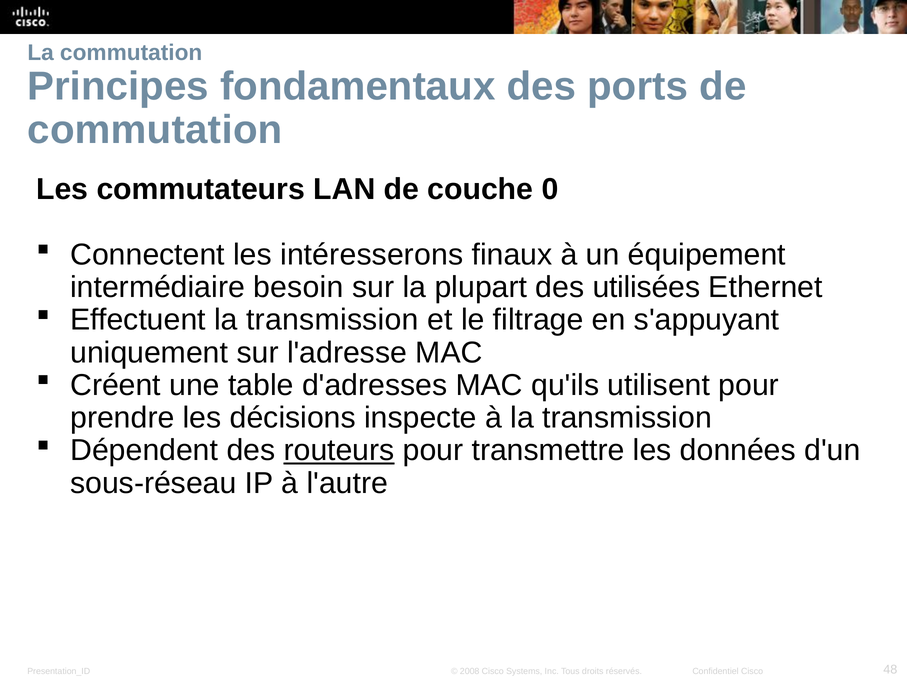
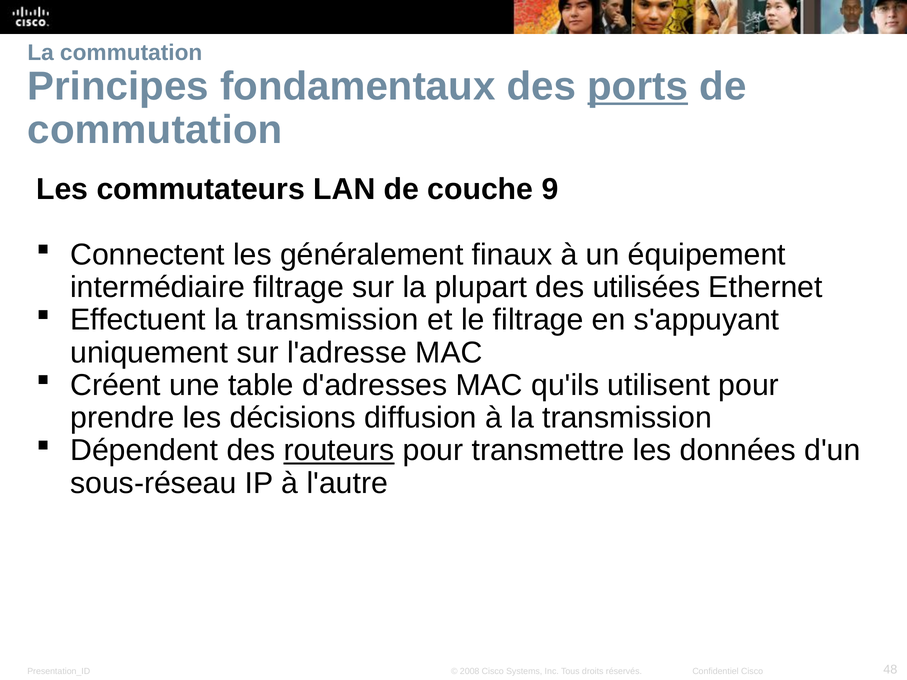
ports underline: none -> present
0: 0 -> 9
intéresserons: intéresserons -> généralement
intermédiaire besoin: besoin -> filtrage
inspecte: inspecte -> diffusion
